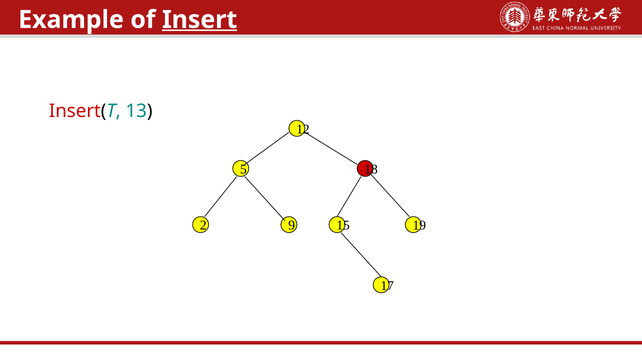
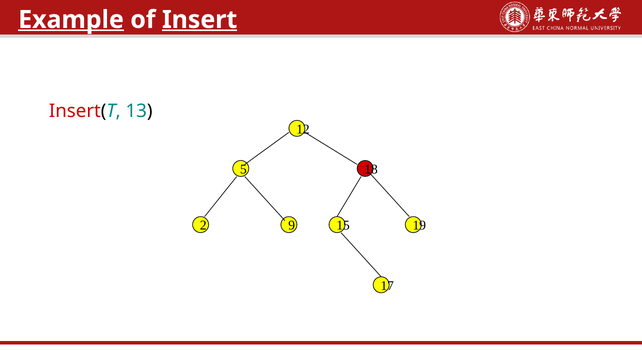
Example underline: none -> present
